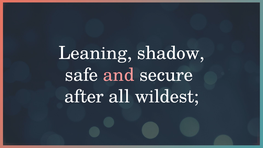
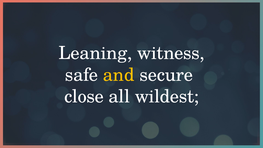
shadow: shadow -> witness
and colour: pink -> yellow
after: after -> close
